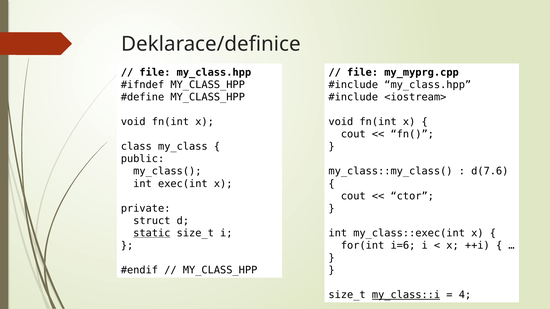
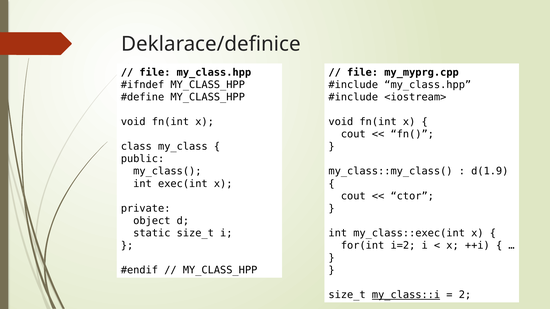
d(7.6: d(7.6 -> d(1.9
struct: struct -> object
static underline: present -> none
i=6: i=6 -> i=2
4: 4 -> 2
